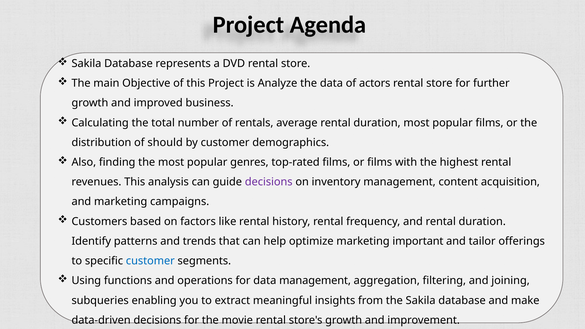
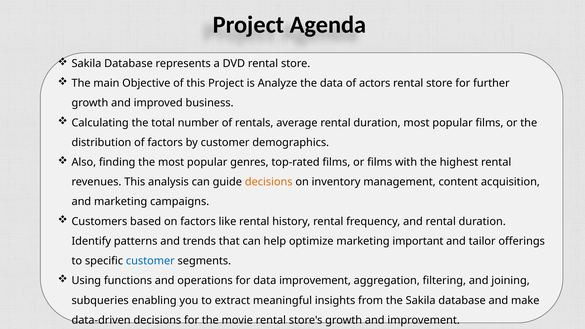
of should: should -> factors
decisions at (269, 182) colour: purple -> orange
data management: management -> improvement
